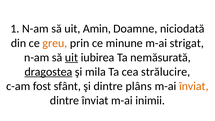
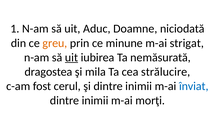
Amin: Amin -> Aduc
dragostea underline: present -> none
sfânt: sfânt -> cerul
şi dintre plâns: plâns -> inimii
înviat at (194, 86) colour: orange -> blue
înviat at (95, 100): înviat -> inimii
inimii: inimii -> morţi
